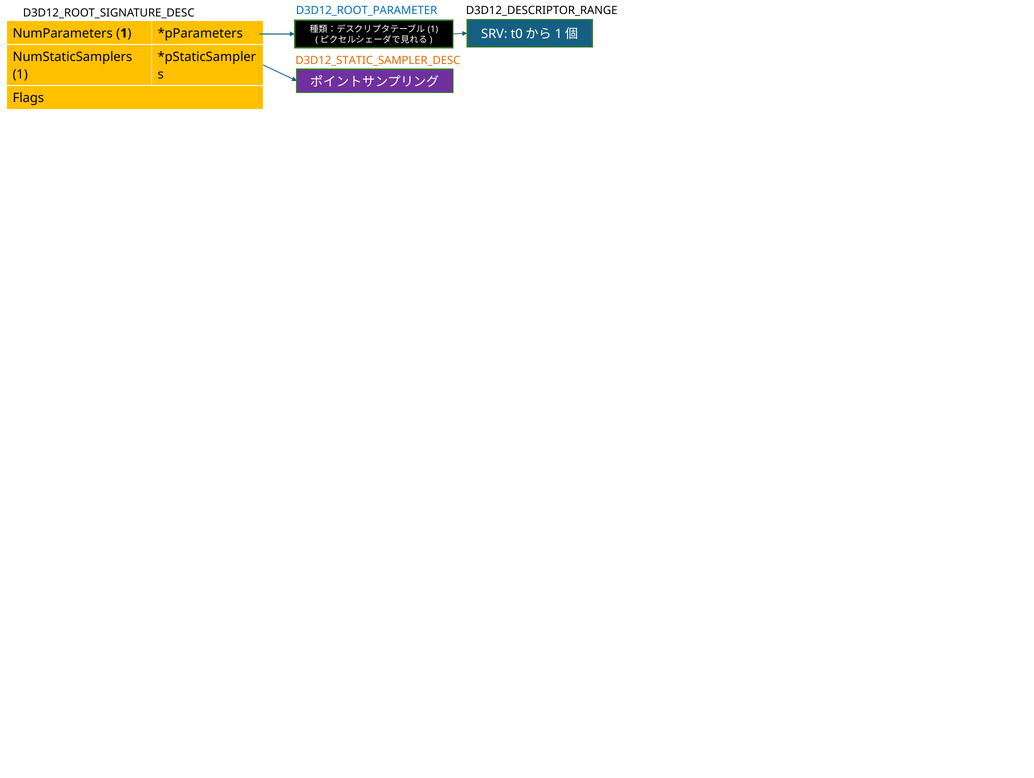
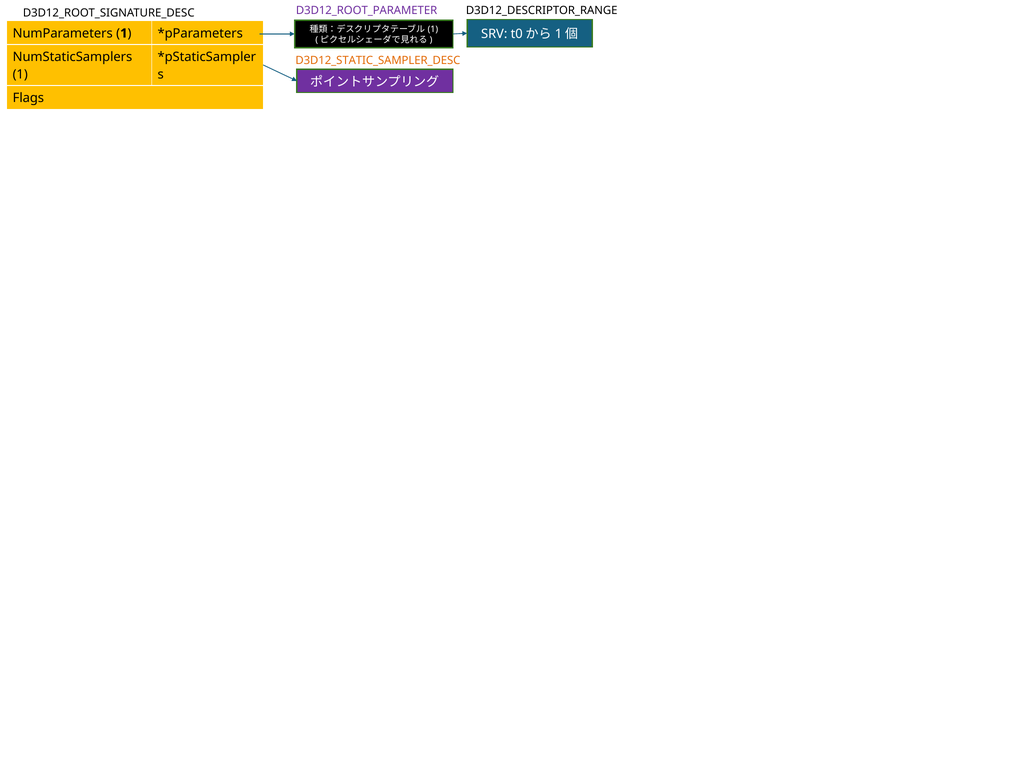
D3D12_ROOT_PARAMETER colour: blue -> purple
